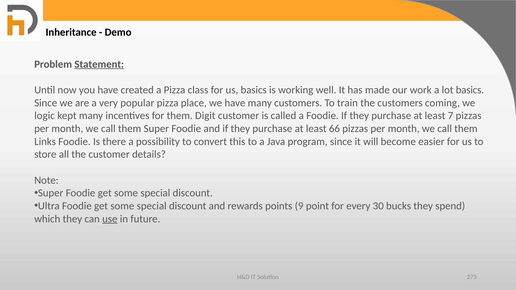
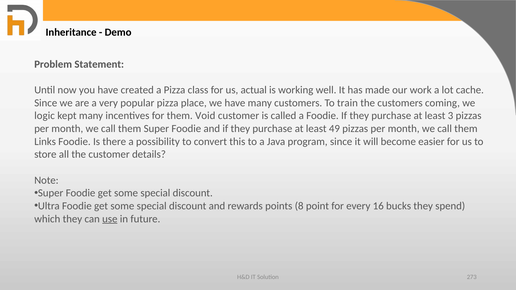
Statement underline: present -> none
us basics: basics -> actual
lot basics: basics -> cache
Digit: Digit -> Void
7: 7 -> 3
66: 66 -> 49
9: 9 -> 8
30: 30 -> 16
